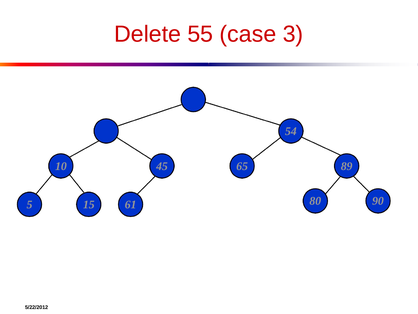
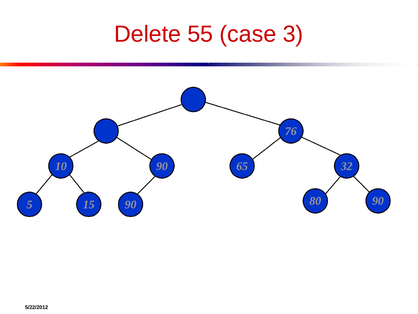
54: 54 -> 76
10 45: 45 -> 90
89: 89 -> 32
15 61: 61 -> 90
